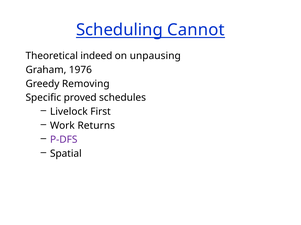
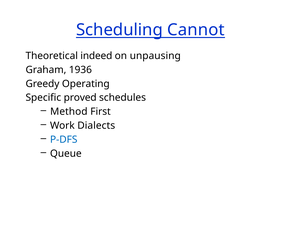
1976: 1976 -> 1936
Removing: Removing -> Operating
Livelock: Livelock -> Method
Returns: Returns -> Dialects
P-DFS colour: purple -> blue
Spatial: Spatial -> Queue
